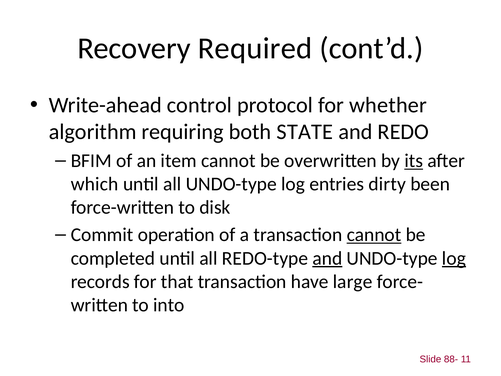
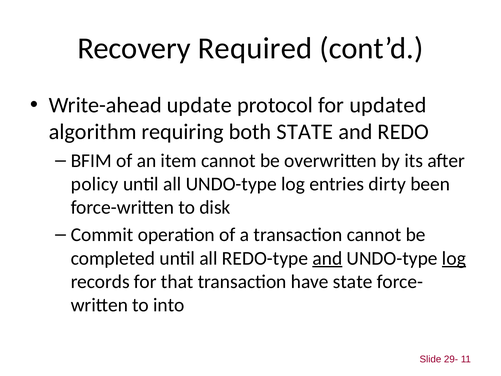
control: control -> update
whether: whether -> updated
its underline: present -> none
which: which -> policy
cannot at (374, 235) underline: present -> none
have large: large -> state
88-: 88- -> 29-
